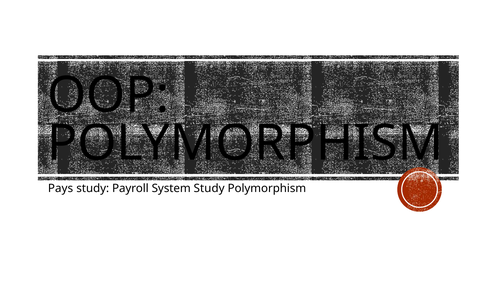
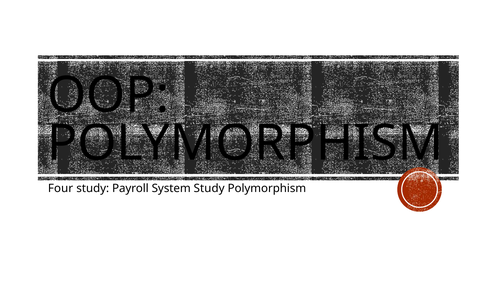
Pays: Pays -> Four
